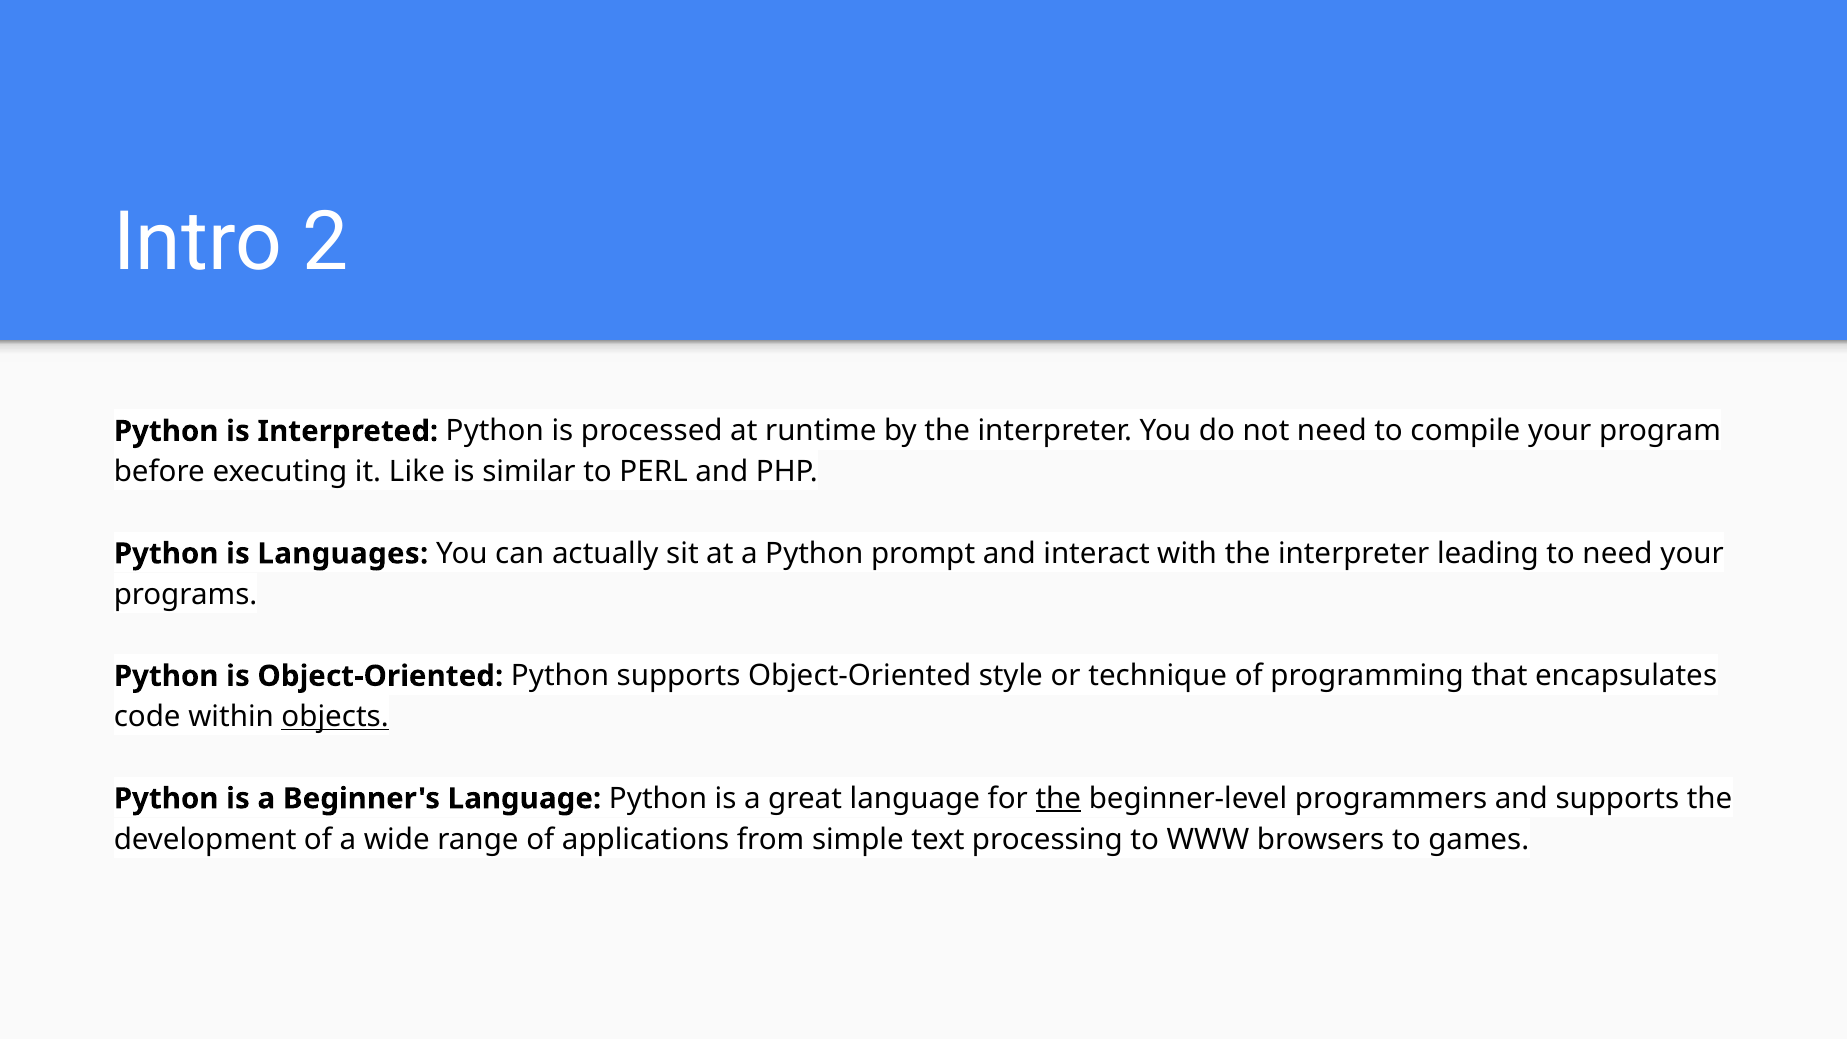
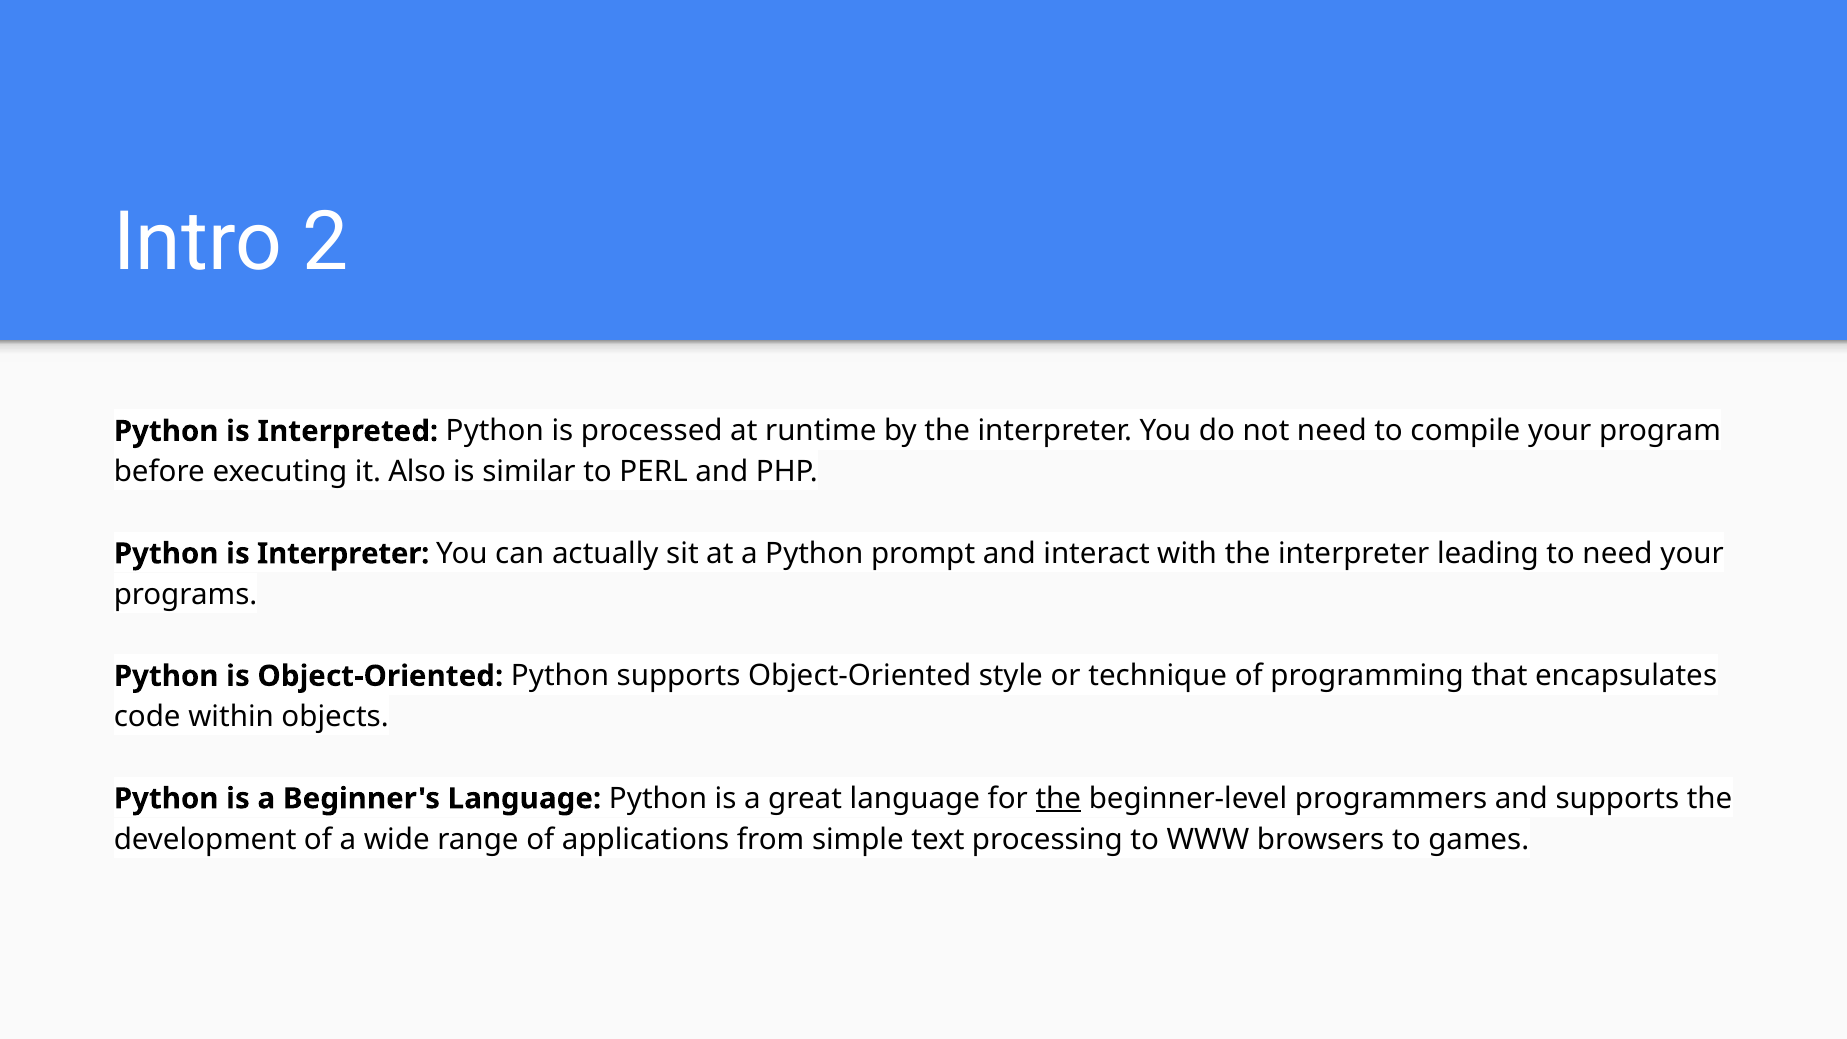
Like: Like -> Also
Languages at (343, 554): Languages -> Interpreter
objects underline: present -> none
